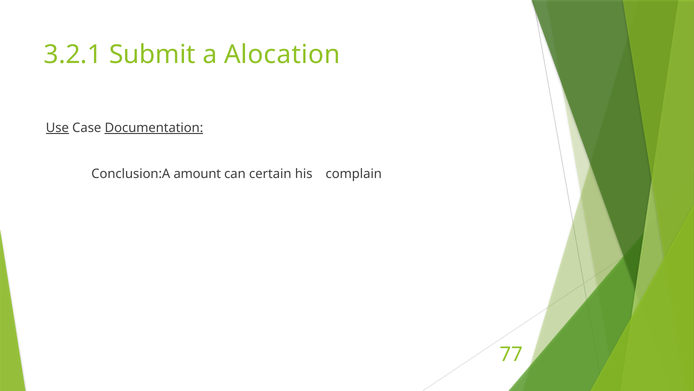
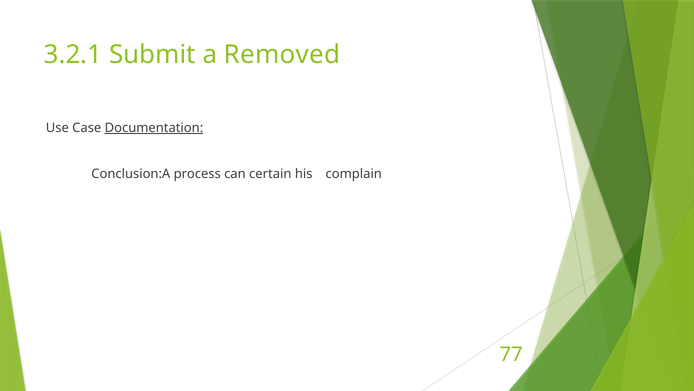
Alocation: Alocation -> Removed
Use underline: present -> none
amount: amount -> process
